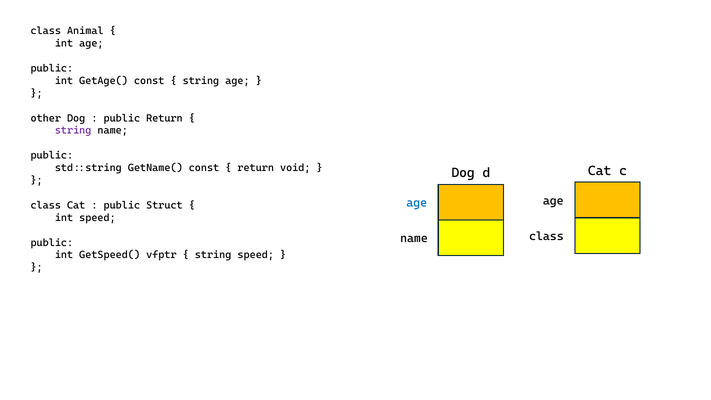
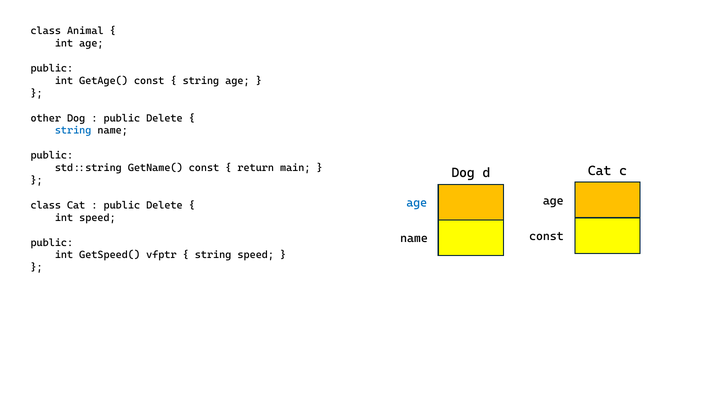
Return at (164, 118): Return -> Delete
string at (73, 131) colour: purple -> blue
void: void -> main
Struct at (164, 205): Struct -> Delete
class at (546, 236): class -> const
